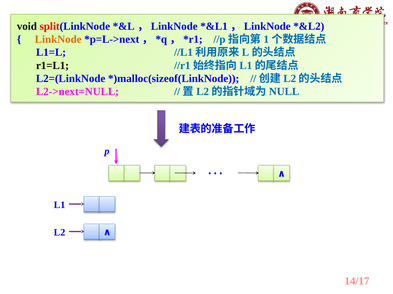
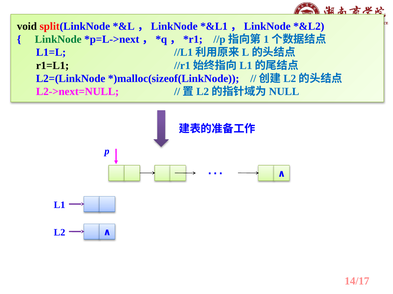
LinkNode colour: orange -> green
